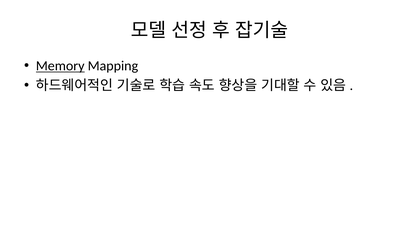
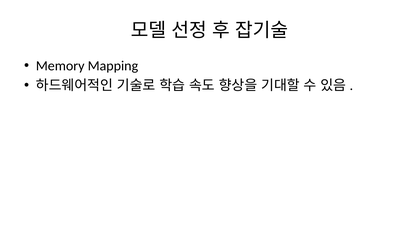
Memory underline: present -> none
